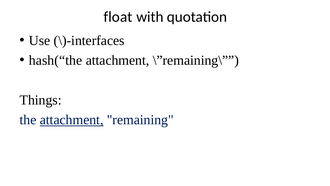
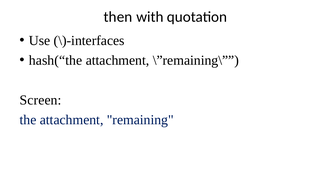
float: float -> then
Things: Things -> Screen
attachment at (72, 120) underline: present -> none
